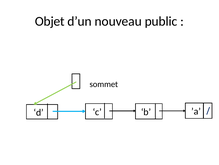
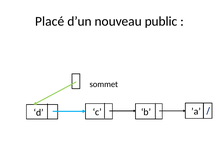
Objet: Objet -> Placé
